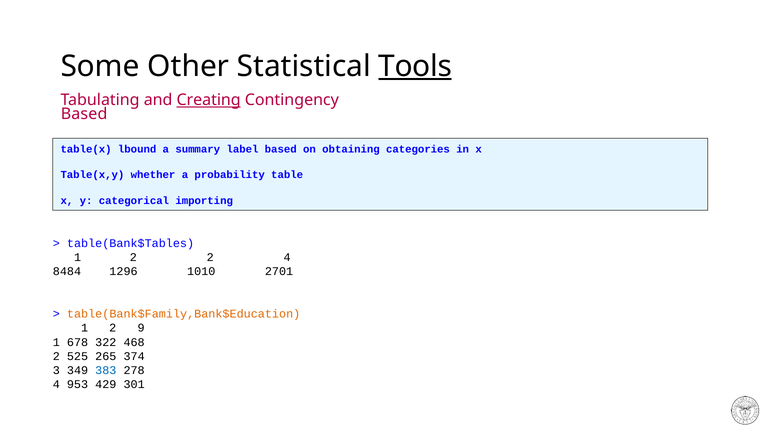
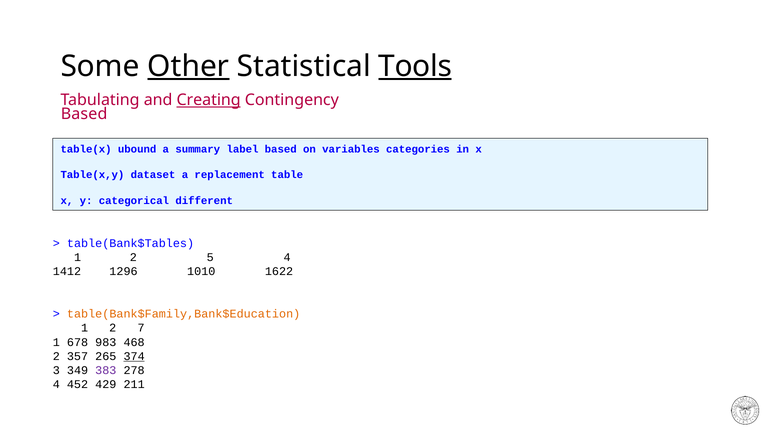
Other underline: none -> present
lbound: lbound -> ubound
obtaining: obtaining -> variables
whether: whether -> dataset
probability: probability -> replacement
importing: importing -> different
2 2: 2 -> 5
8484: 8484 -> 1412
2701: 2701 -> 1622
9: 9 -> 7
322: 322 -> 983
525: 525 -> 357
374 underline: none -> present
383 colour: blue -> purple
953: 953 -> 452
301: 301 -> 211
